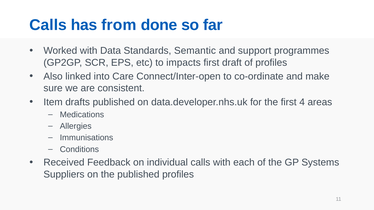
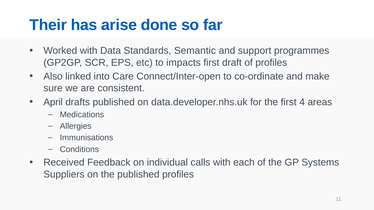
Calls at (48, 25): Calls -> Their
from: from -> arise
Item: Item -> April
